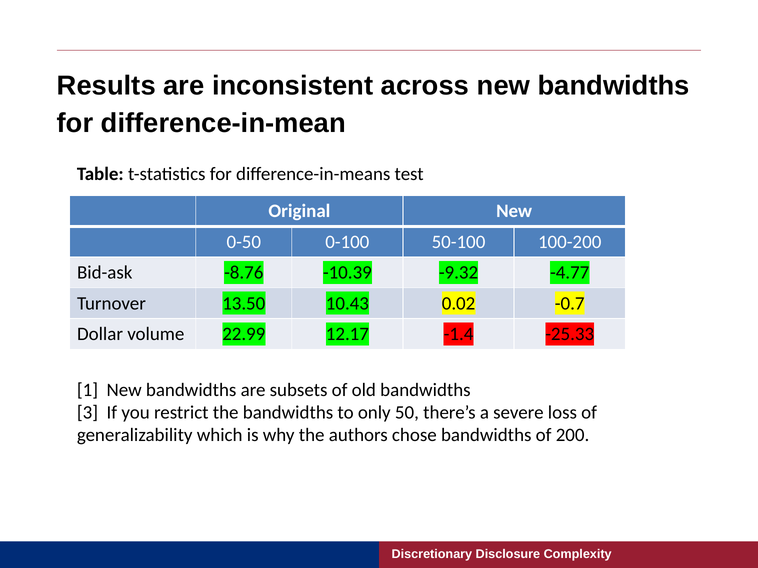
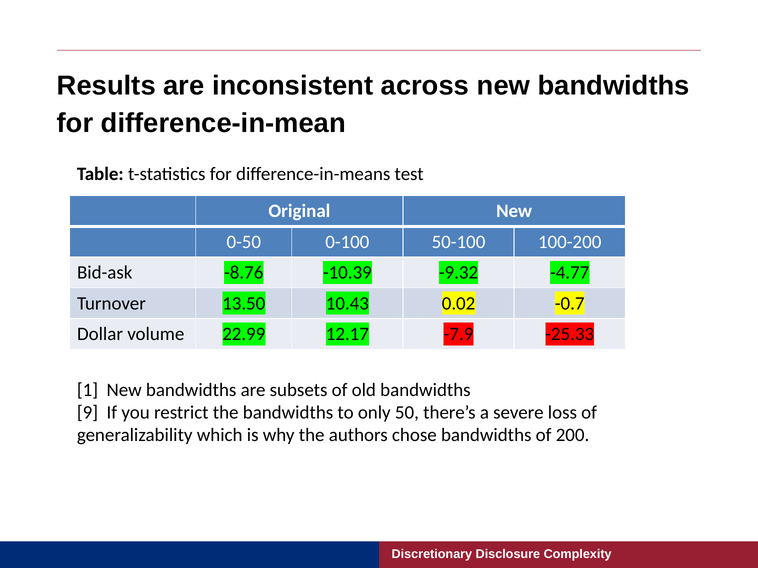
-1.4: -1.4 -> -7.9
3: 3 -> 9
